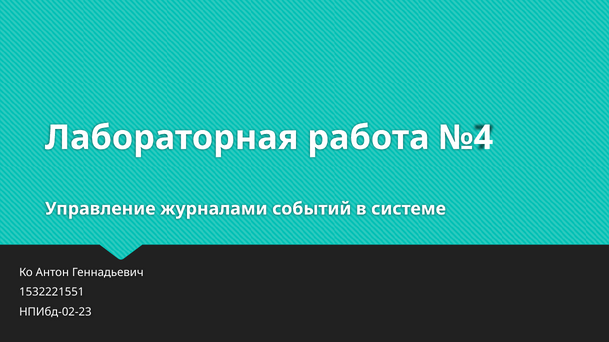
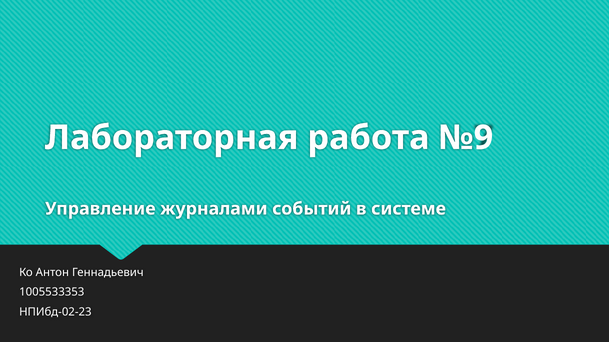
№4: №4 -> №9
1532221551: 1532221551 -> 1005533353
